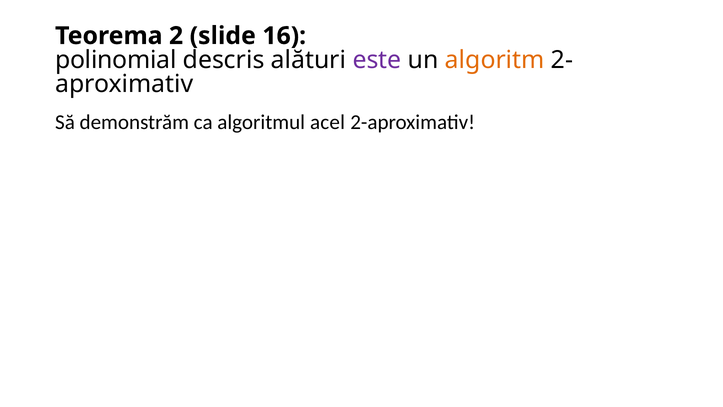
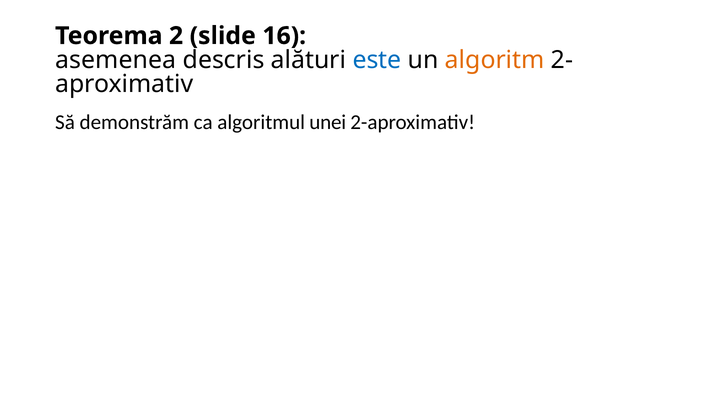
polinomial: polinomial -> asemenea
este colour: purple -> blue
acel: acel -> unei
